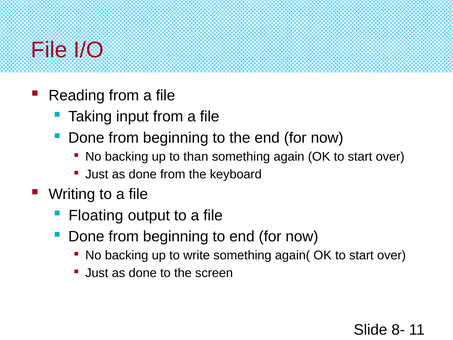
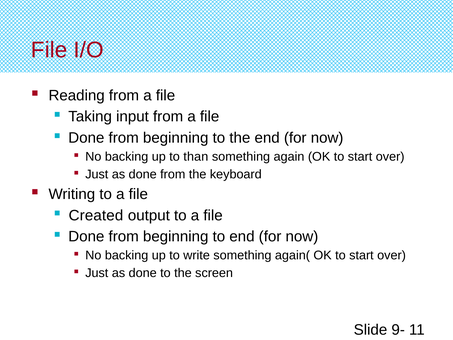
Floating: Floating -> Created
8-: 8- -> 9-
